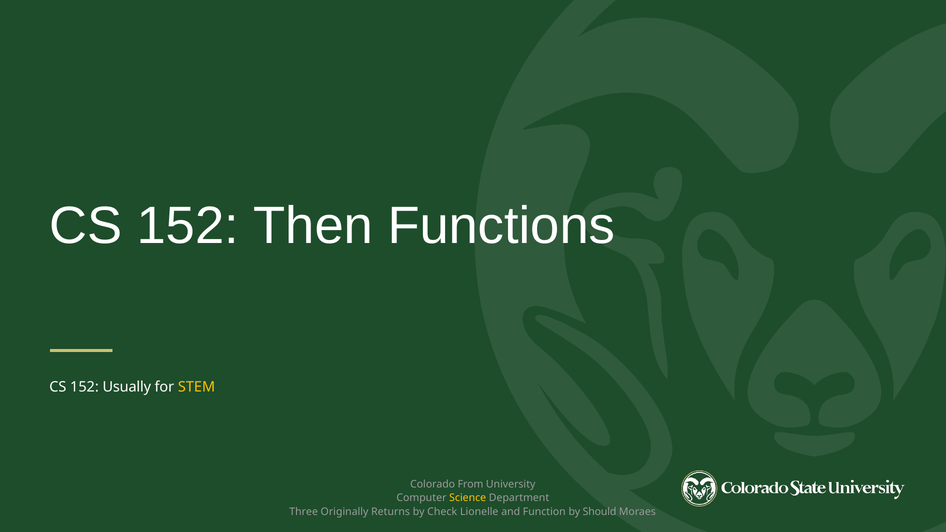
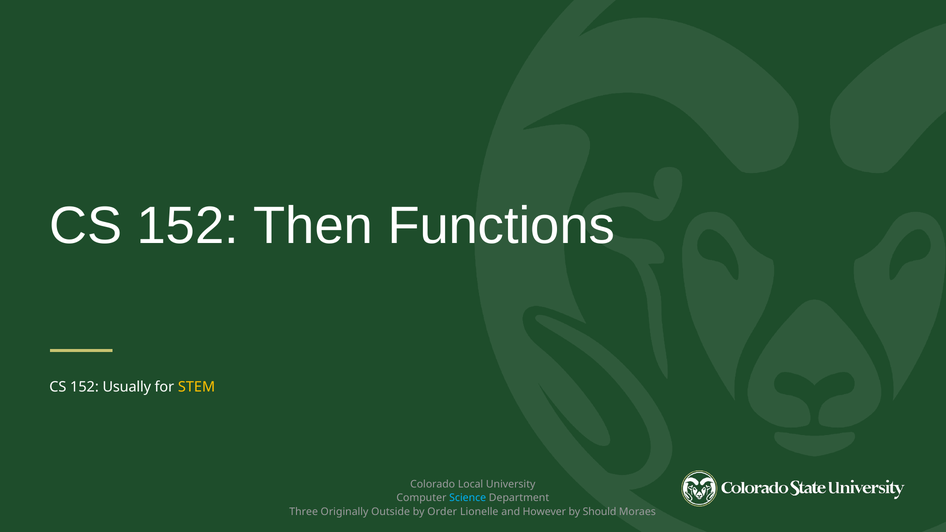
From: From -> Local
Science colour: yellow -> light blue
Returns: Returns -> Outside
Check: Check -> Order
Function: Function -> However
